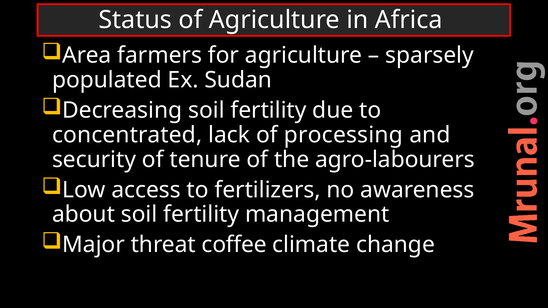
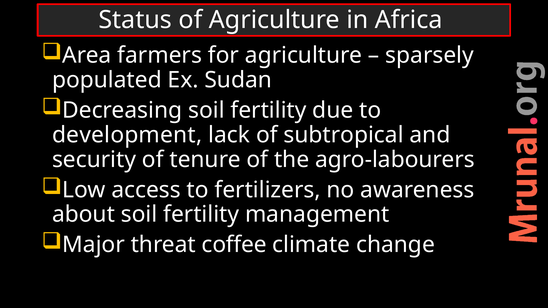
concentrated: concentrated -> development
processing: processing -> subtropical
